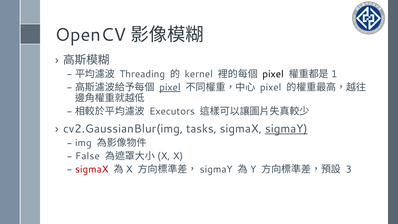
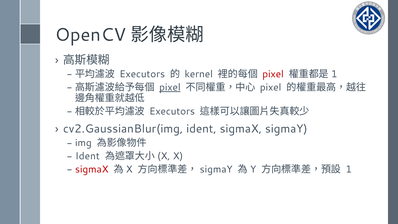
Threading at (142, 74): Threading -> Executors
pixel at (273, 74) colour: black -> red
cv2.GaussianBlur(img tasks: tasks -> ident
sigmaY underline: present -> none
False at (87, 156): False -> Ident
3: 3 -> 1
